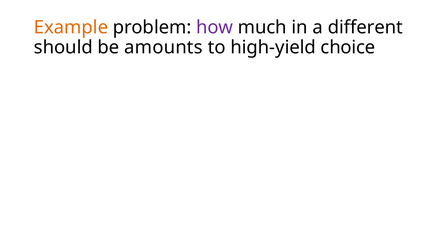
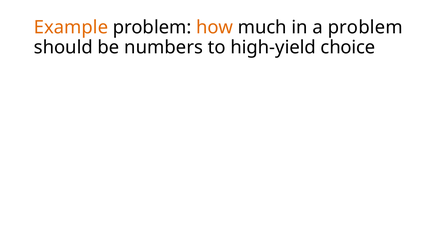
how colour: purple -> orange
a different: different -> problem
amounts: amounts -> numbers
